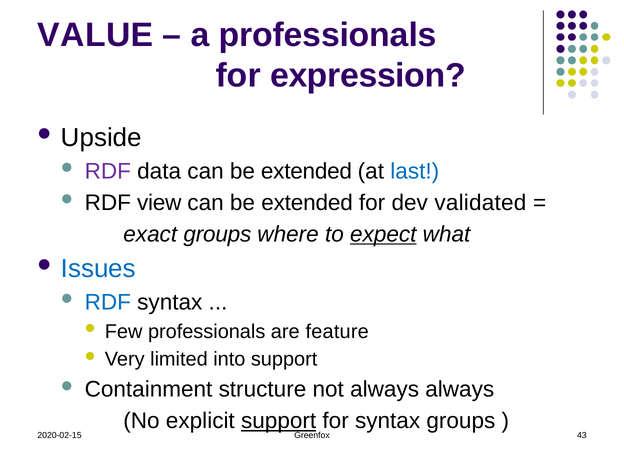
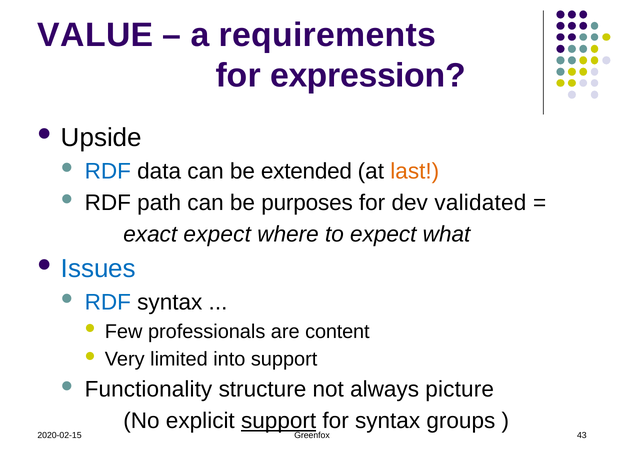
a professionals: professionals -> requirements
RDF at (108, 171) colour: purple -> blue
last colour: blue -> orange
view: view -> path
extended at (307, 203): extended -> purposes
exact groups: groups -> expect
expect at (383, 234) underline: present -> none
feature: feature -> content
Containment: Containment -> Functionality
always always: always -> picture
